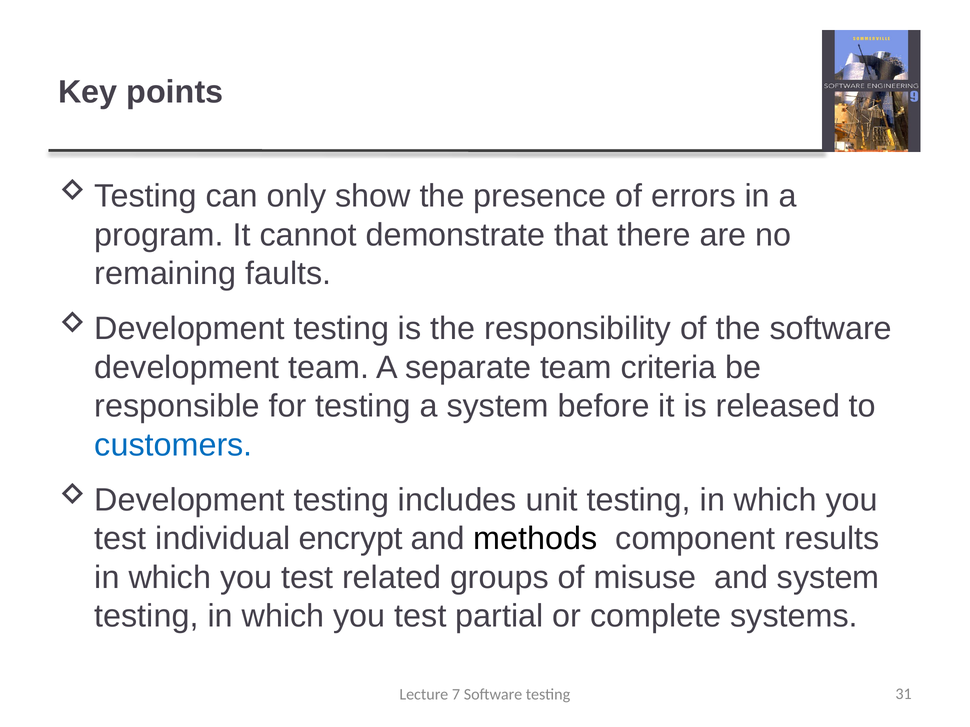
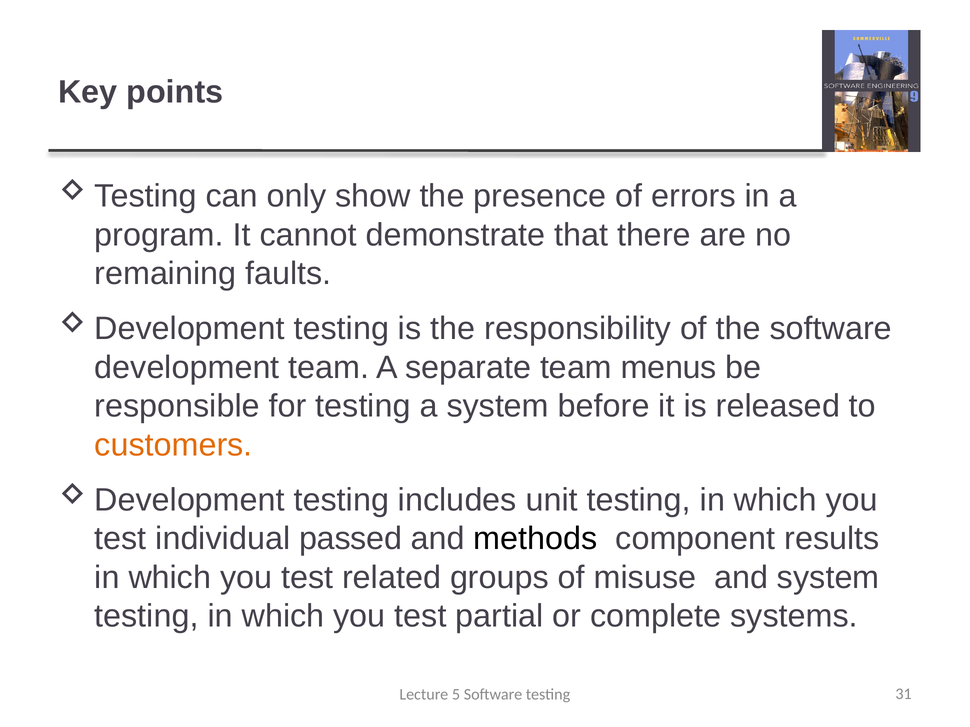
criteria: criteria -> menus
customers colour: blue -> orange
encrypt: encrypt -> passed
7: 7 -> 5
